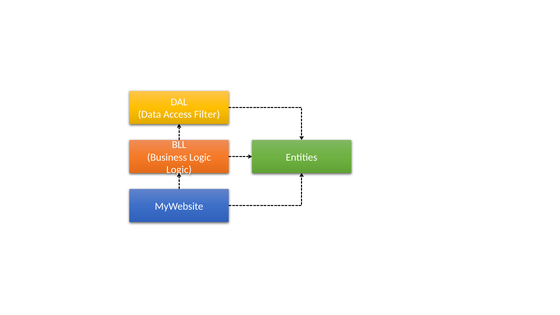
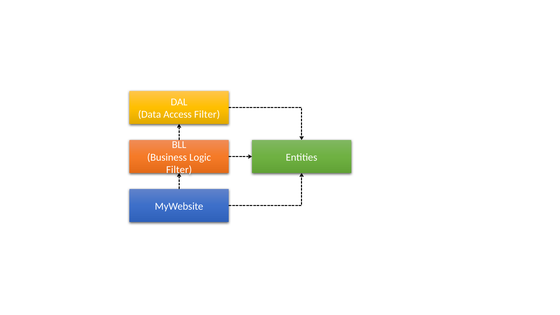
Logic at (179, 170): Logic -> Filter
